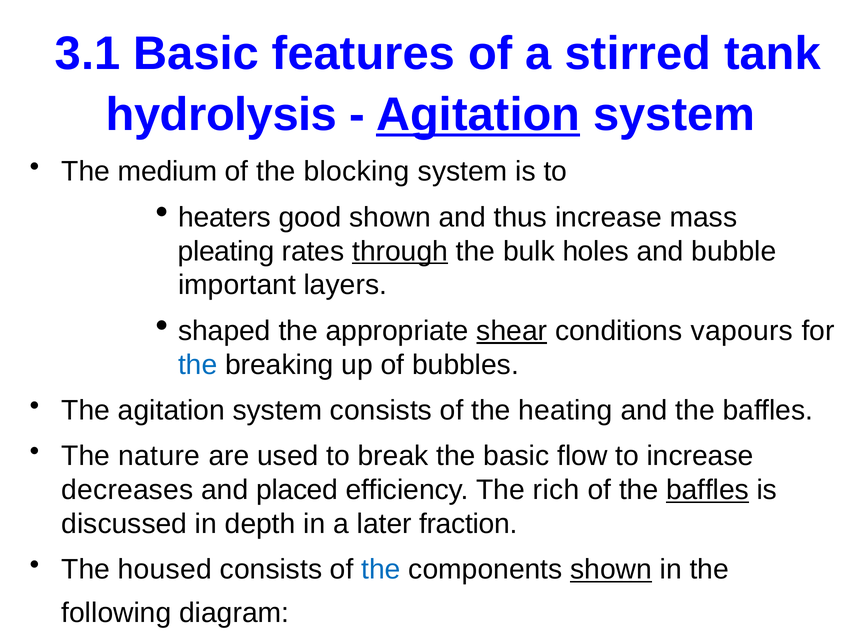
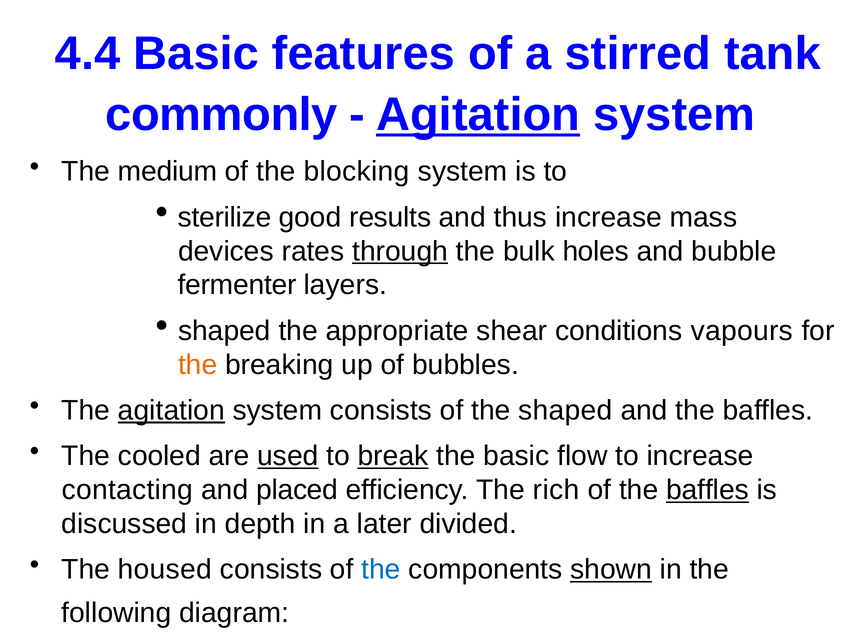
3.1: 3.1 -> 4.4
hydrolysis: hydrolysis -> commonly
heaters: heaters -> sterilize
good shown: shown -> results
pleating: pleating -> devices
important: important -> fermenter
shear underline: present -> none
the at (198, 365) colour: blue -> orange
agitation at (171, 410) underline: none -> present
the heating: heating -> shaped
nature: nature -> cooled
used underline: none -> present
break underline: none -> present
decreases: decreases -> contacting
fraction: fraction -> divided
